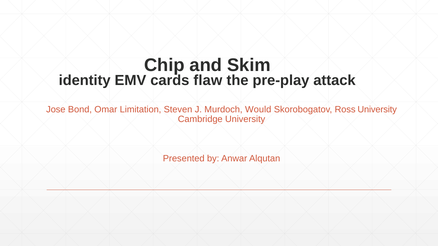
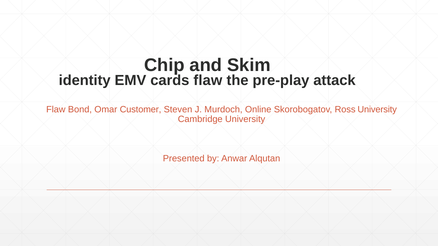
Jose at (56, 109): Jose -> Flaw
Limitation: Limitation -> Customer
Would: Would -> Online
